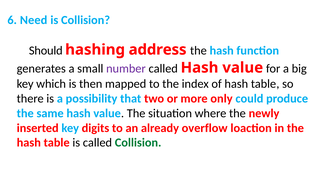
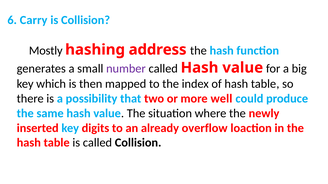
Need: Need -> Carry
Should: Should -> Mostly
only: only -> well
Collision at (138, 143) colour: green -> black
